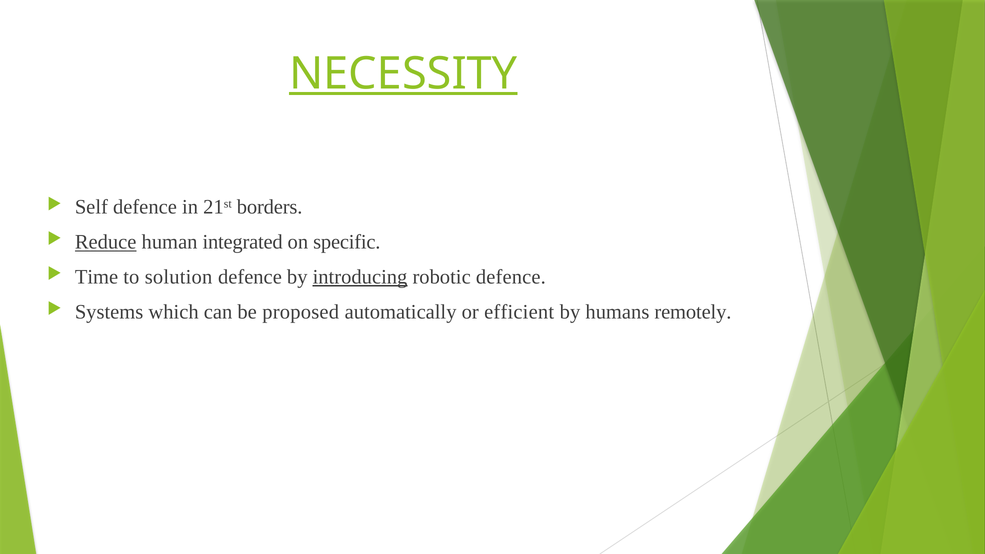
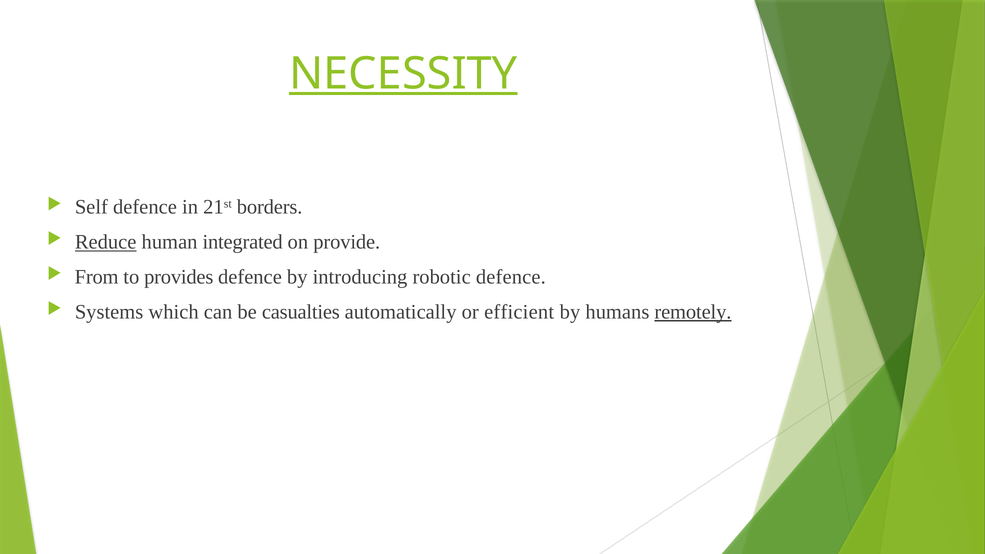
specific: specific -> provide
Time: Time -> From
solution: solution -> provides
introducing underline: present -> none
proposed: proposed -> casualties
remotely underline: none -> present
